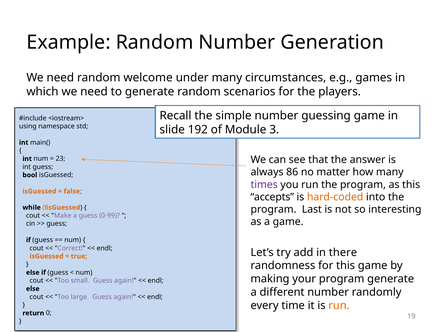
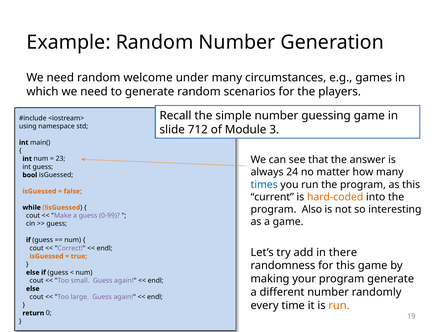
192: 192 -> 712
86: 86 -> 24
times colour: purple -> blue
accepts: accepts -> current
Last: Last -> Also
